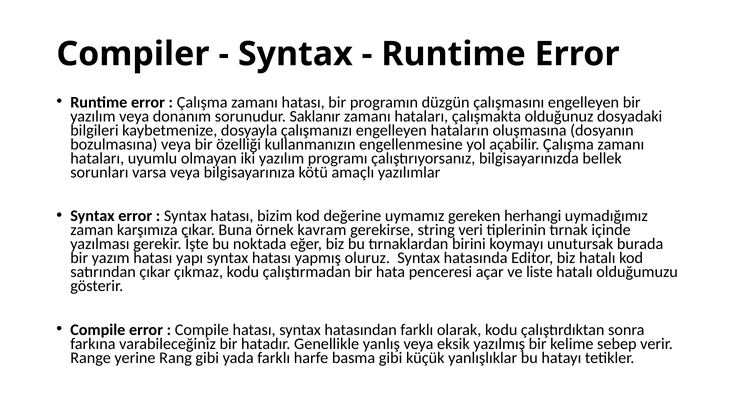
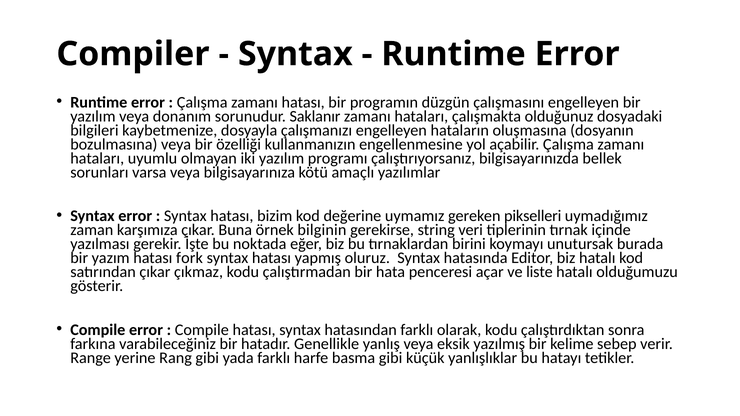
herhangi: herhangi -> pikselleri
kavram: kavram -> bilginin
yapı: yapı -> fork
